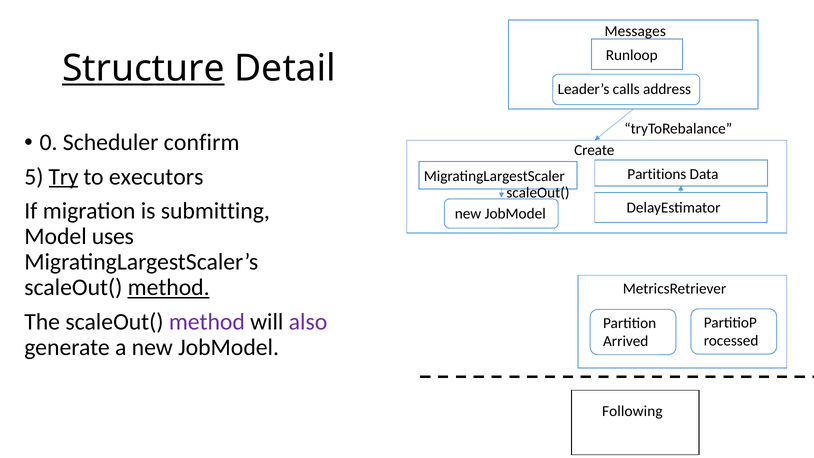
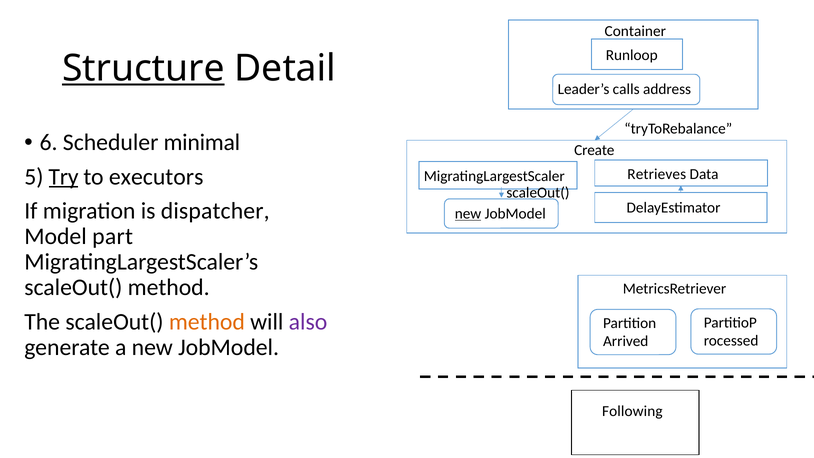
Messages: Messages -> Container
0: 0 -> 6
confirm: confirm -> minimal
Partitions: Partitions -> Retrieves
submitting: submitting -> dispatcher
new at (468, 214) underline: none -> present
uses: uses -> part
method at (169, 288) underline: present -> none
method at (207, 322) colour: purple -> orange
